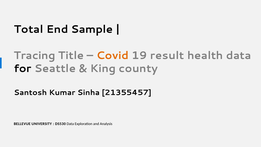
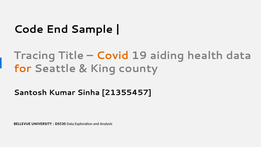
Total: Total -> Code
result: result -> aiding
for colour: black -> orange
